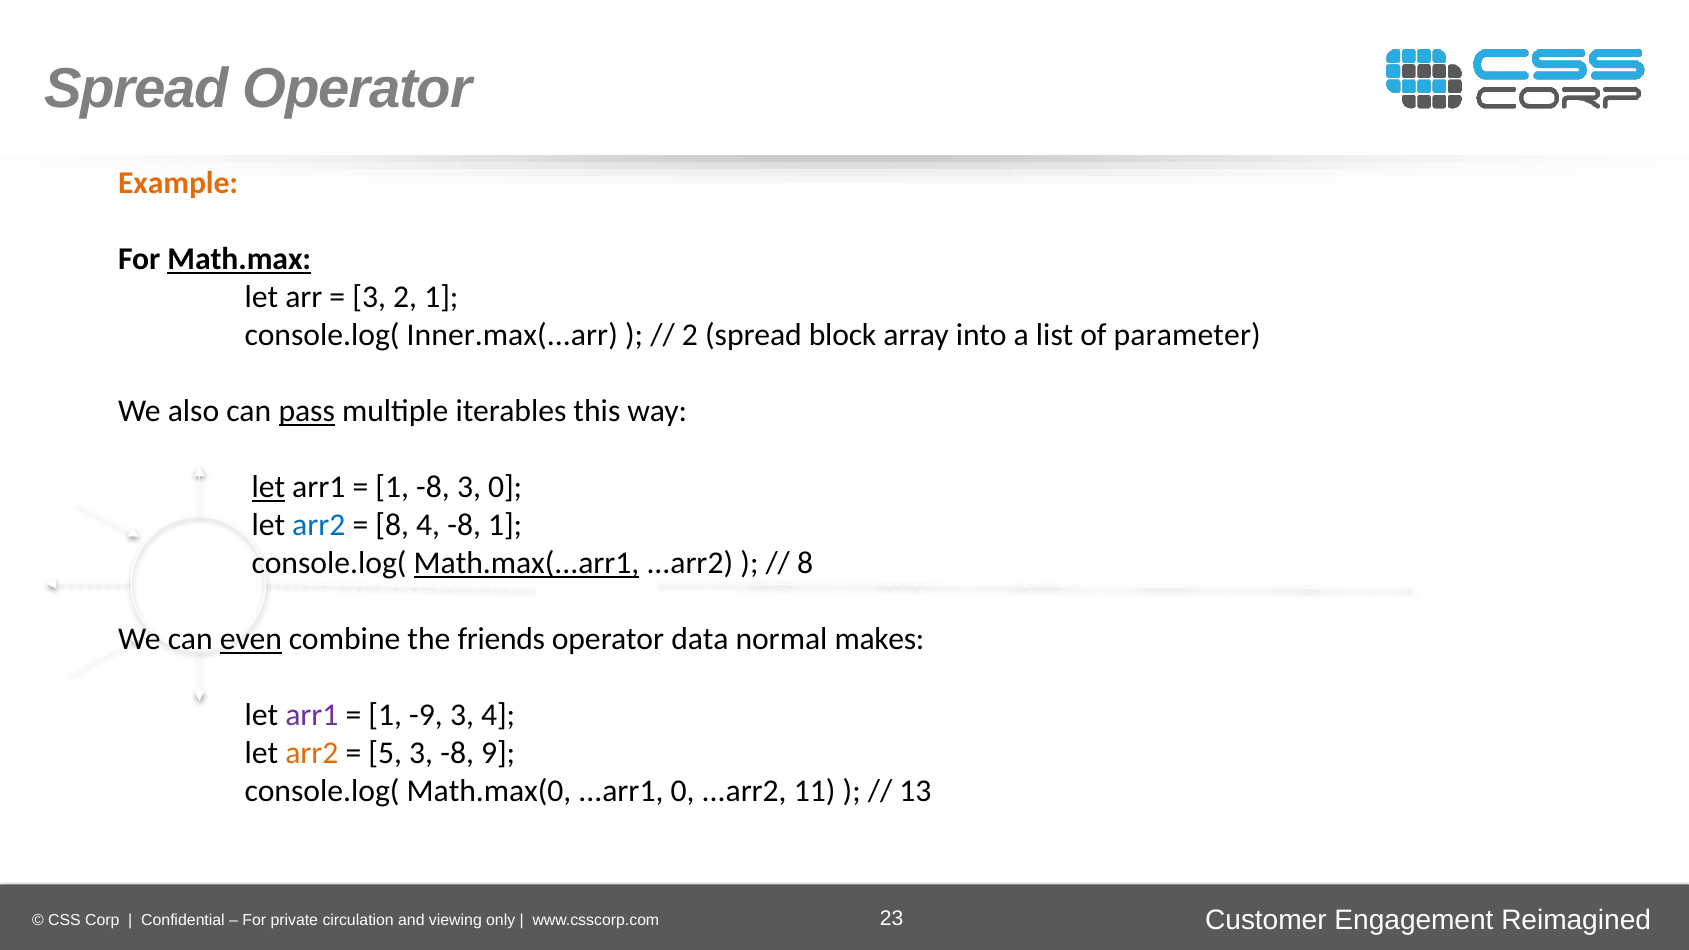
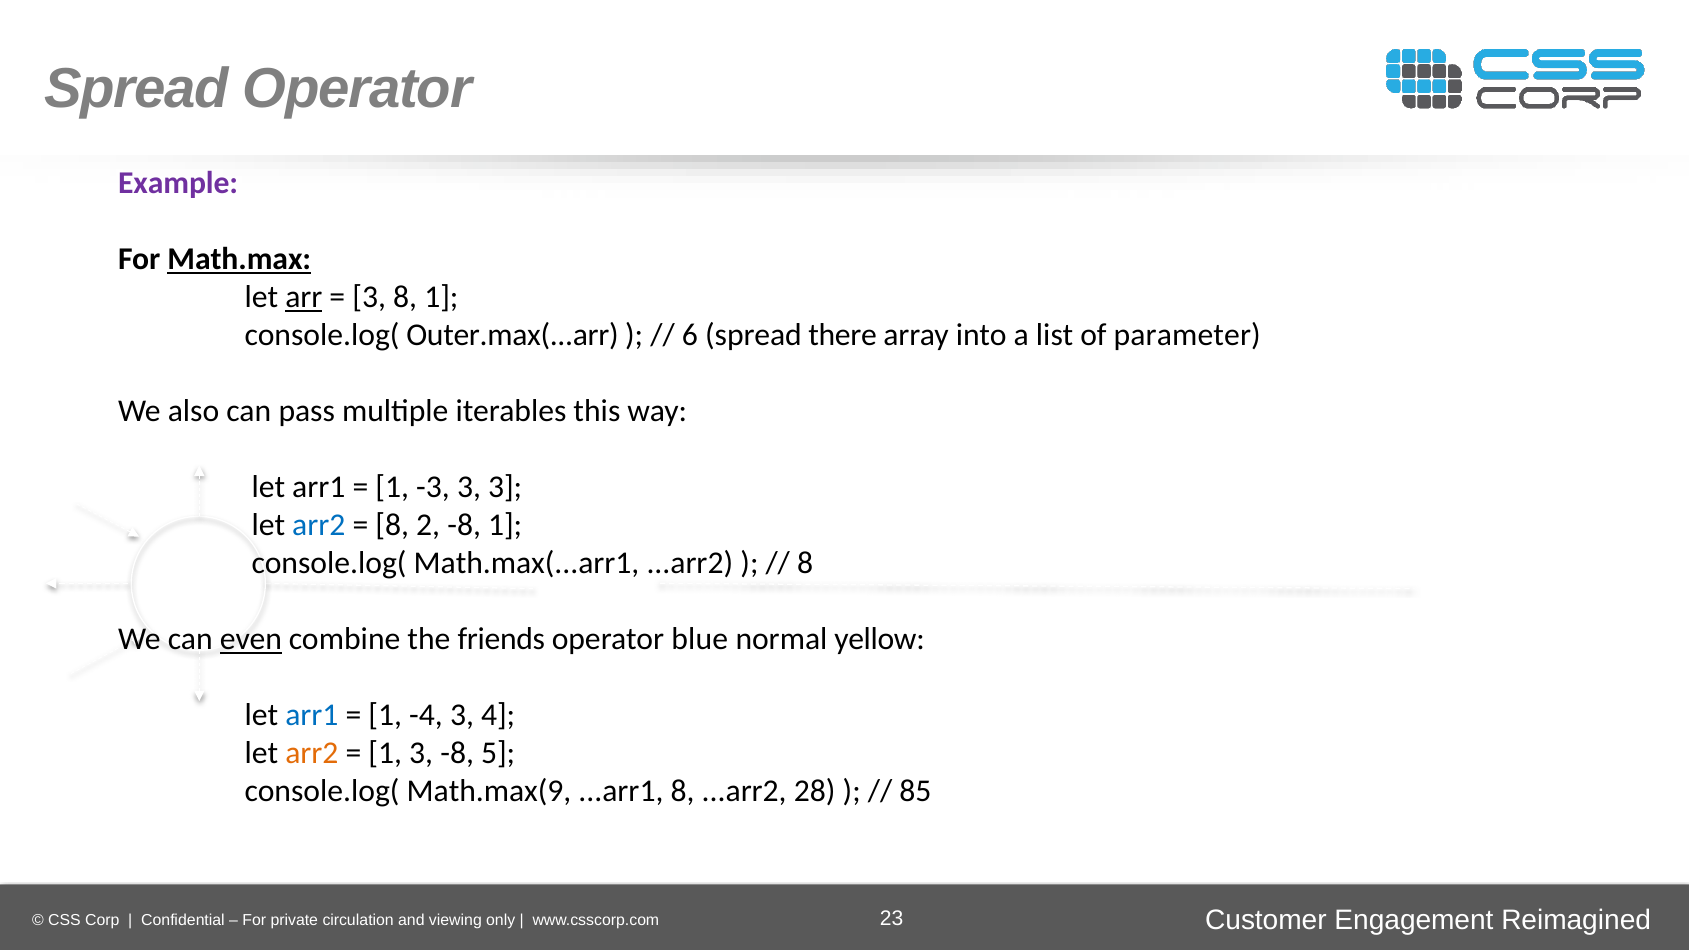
Example colour: orange -> purple
arr underline: none -> present
3 2: 2 -> 8
Inner.max(...arr: Inner.max(...arr -> Outer.max(...arr
2 at (690, 335): 2 -> 6
block: block -> there
pass underline: present -> none
let at (268, 487) underline: present -> none
1 -8: -8 -> -3
3 0: 0 -> 3
8 4: 4 -> 2
Math.max(...arr1 underline: present -> none
data: data -> blue
makes: makes -> yellow
arr1 at (312, 715) colour: purple -> blue
-9: -9 -> -4
5 at (385, 753): 5 -> 1
9: 9 -> 5
Math.max(0: Math.max(0 -> Math.max(9
...arr1 0: 0 -> 8
11: 11 -> 28
13: 13 -> 85
